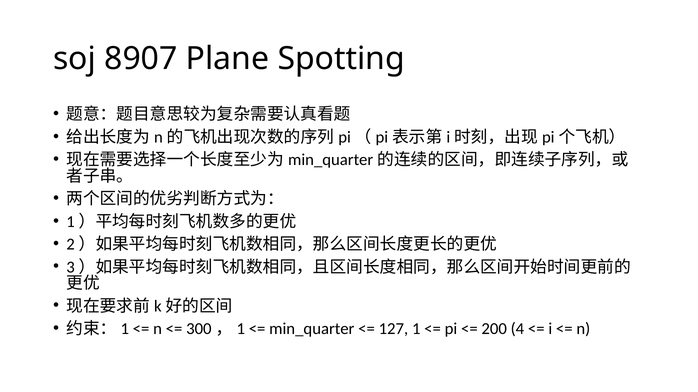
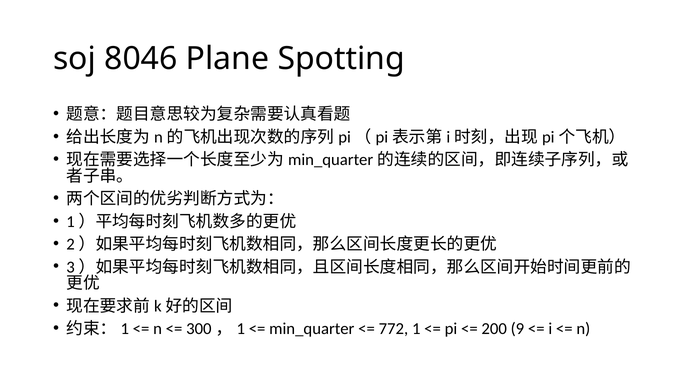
8907: 8907 -> 8046
127: 127 -> 772
4: 4 -> 9
